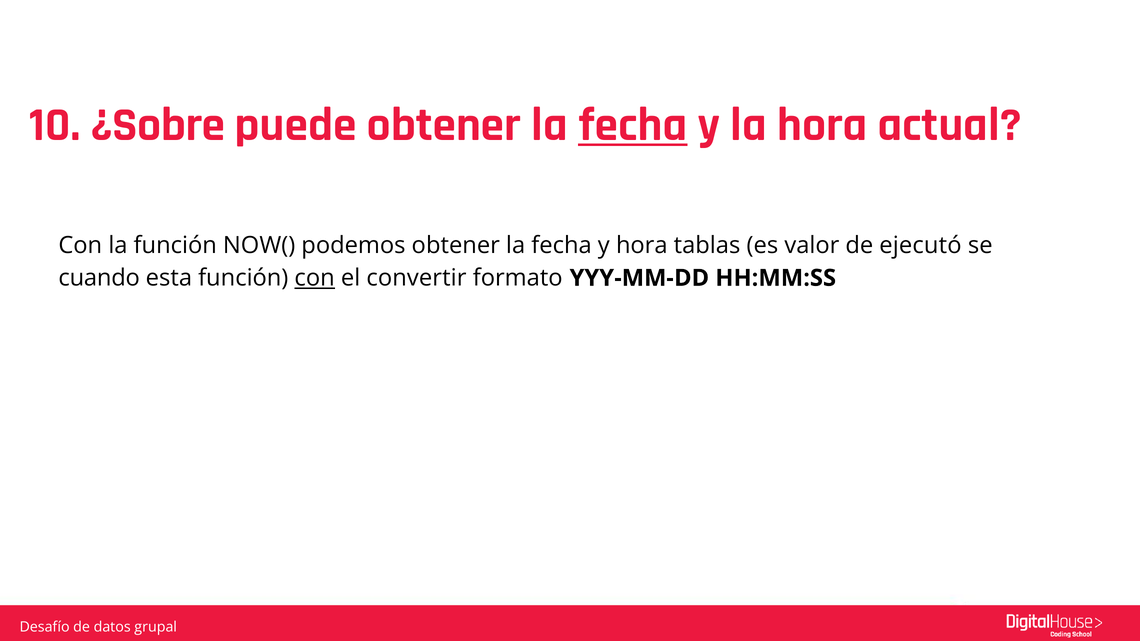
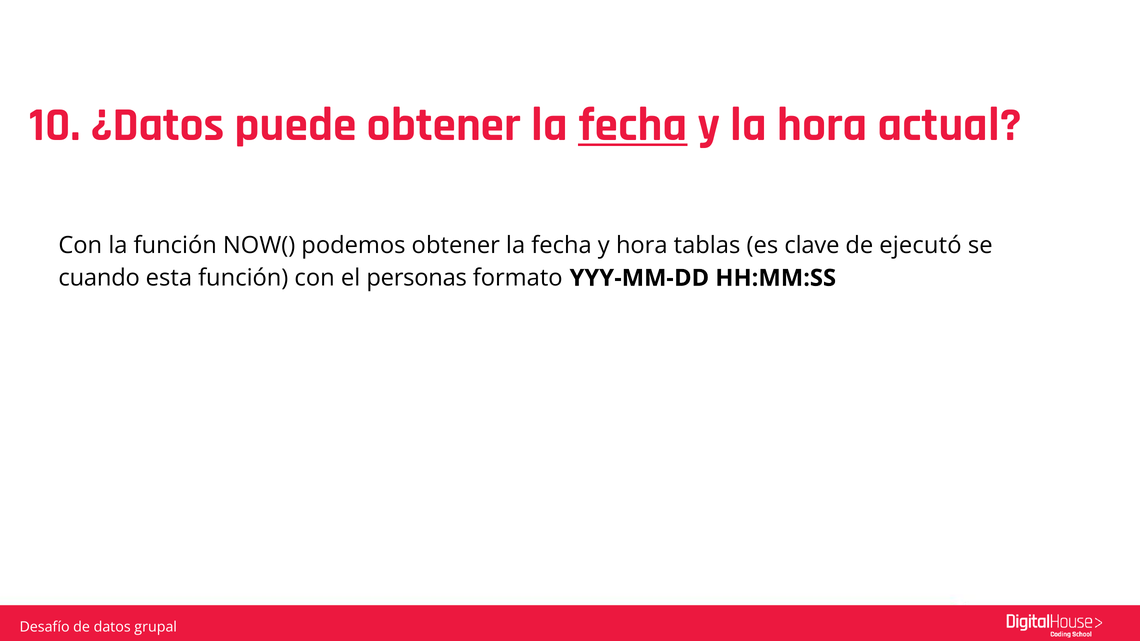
¿Sobre: ¿Sobre -> ¿Datos
valor: valor -> clave
con at (315, 278) underline: present -> none
convertir: convertir -> personas
